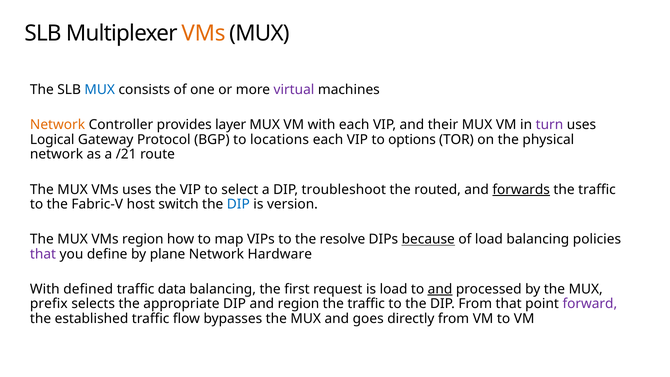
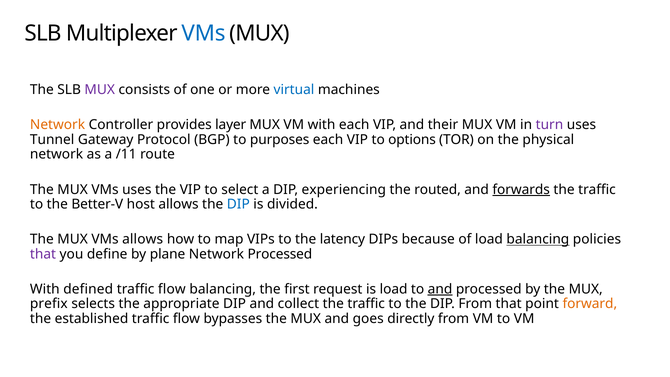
VMs at (203, 33) colour: orange -> blue
MUX at (100, 90) colour: blue -> purple
virtual colour: purple -> blue
Logical: Logical -> Tunnel
locations: locations -> purposes
/21: /21 -> /11
troubleshoot: troubleshoot -> experiencing
Fabric-V: Fabric-V -> Better-V
host switch: switch -> allows
version: version -> divided
VMs region: region -> allows
resolve: resolve -> latency
because underline: present -> none
balancing at (538, 239) underline: none -> present
Network Hardware: Hardware -> Processed
data at (172, 289): data -> flow
and region: region -> collect
forward colour: purple -> orange
